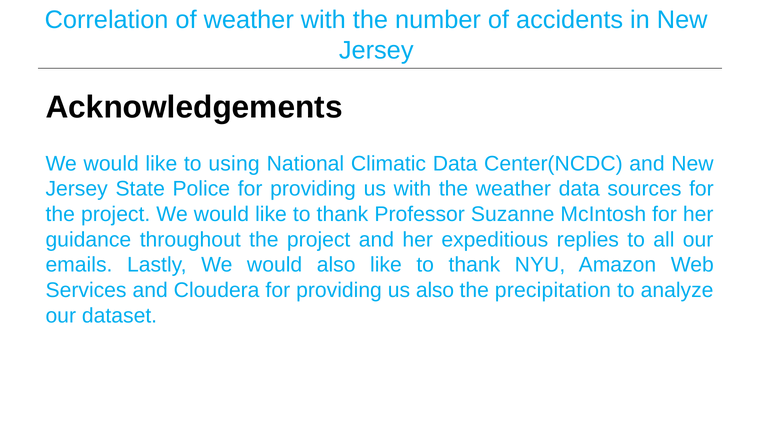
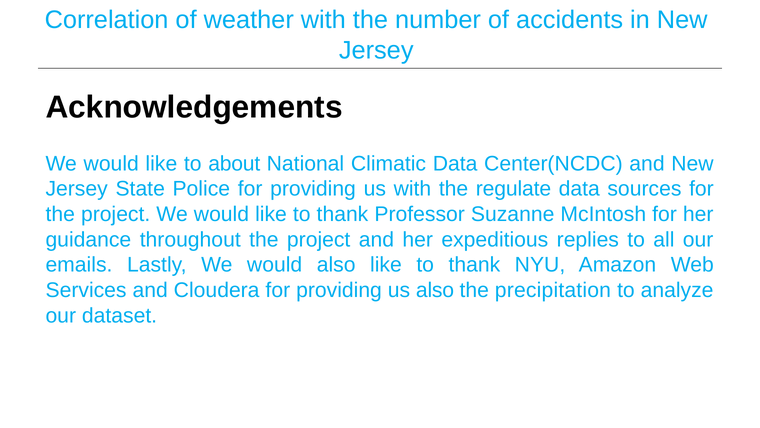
using: using -> about
the weather: weather -> regulate
